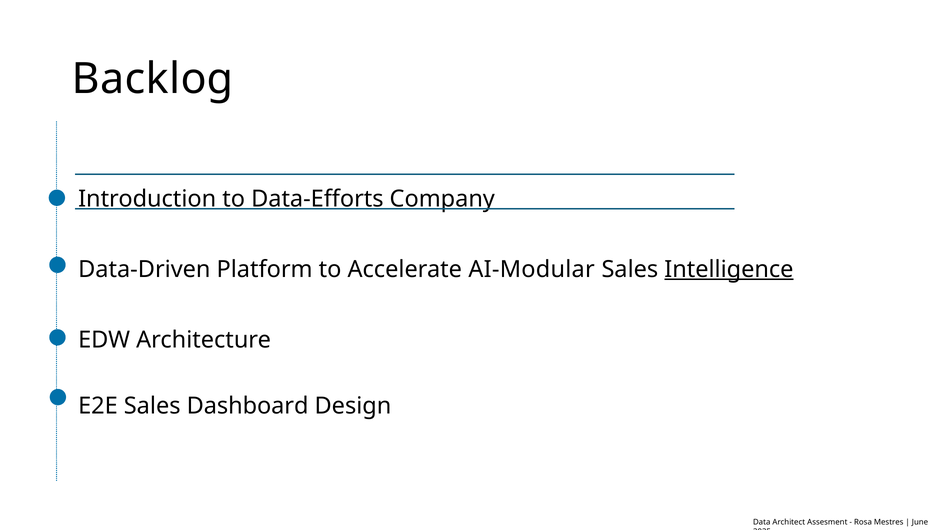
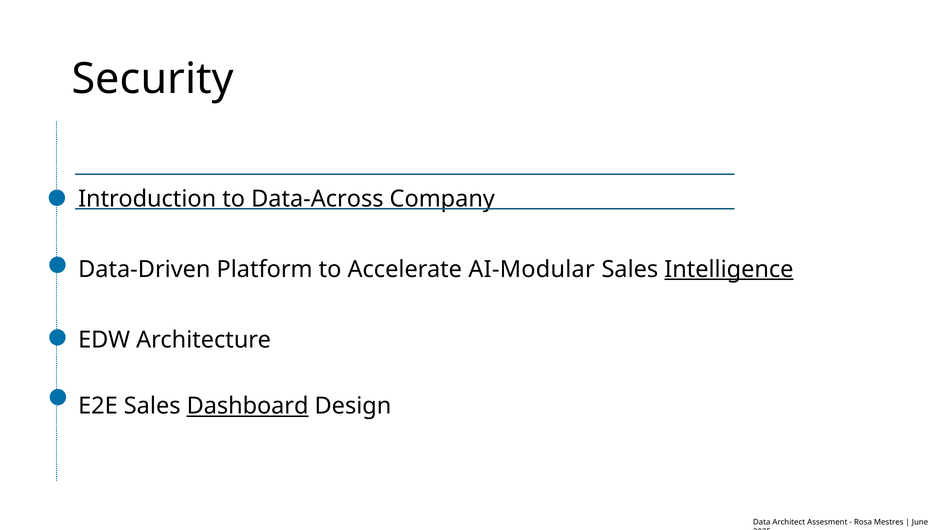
Backlog: Backlog -> Security
Data-Efforts: Data-Efforts -> Data-Across
Dashboard underline: none -> present
